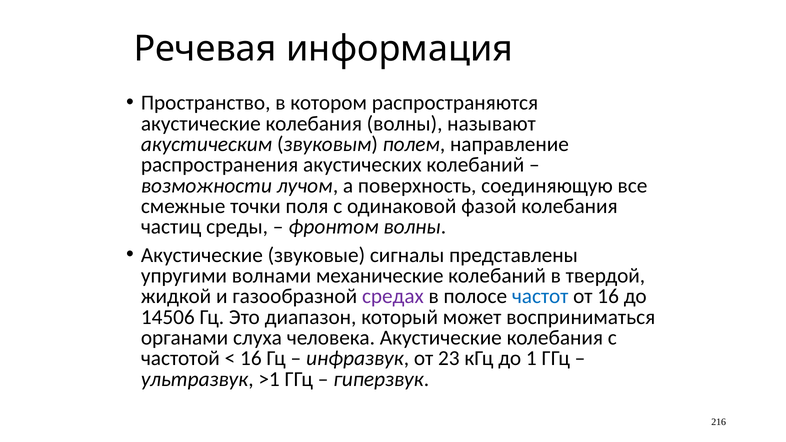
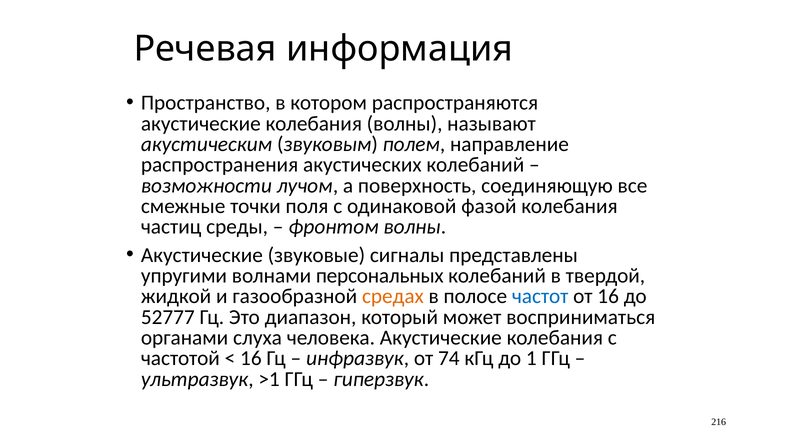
механические: механические -> персональных
средах colour: purple -> orange
14506: 14506 -> 52777
23: 23 -> 74
